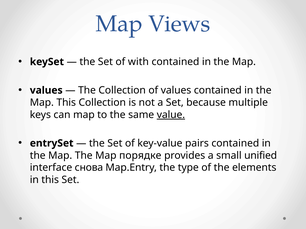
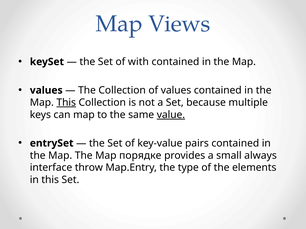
This at (66, 103) underline: none -> present
unified: unified -> always
снова: снова -> throw
